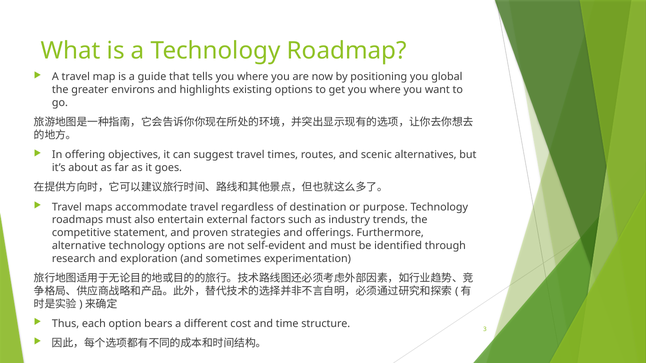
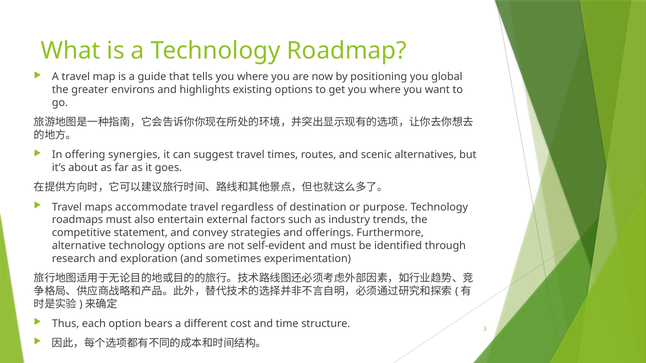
objectives: objectives -> synergies
proven: proven -> convey
